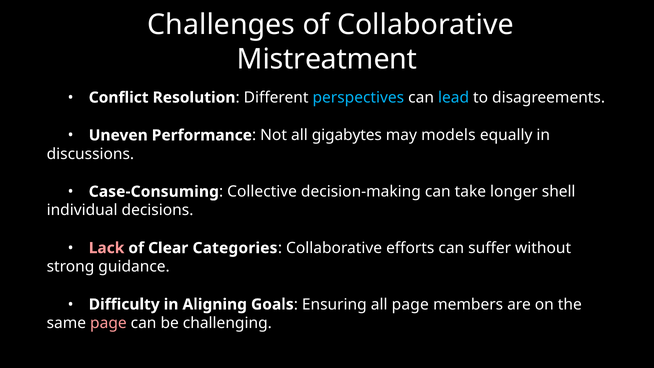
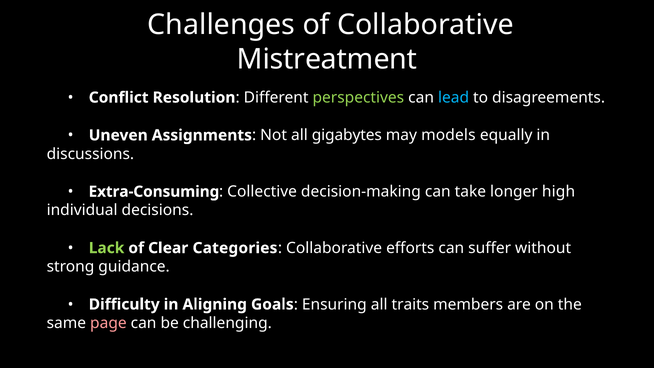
perspectives colour: light blue -> light green
Performance: Performance -> Assignments
Case-Consuming: Case-Consuming -> Extra-Consuming
shell: shell -> high
Lack colour: pink -> light green
all page: page -> traits
